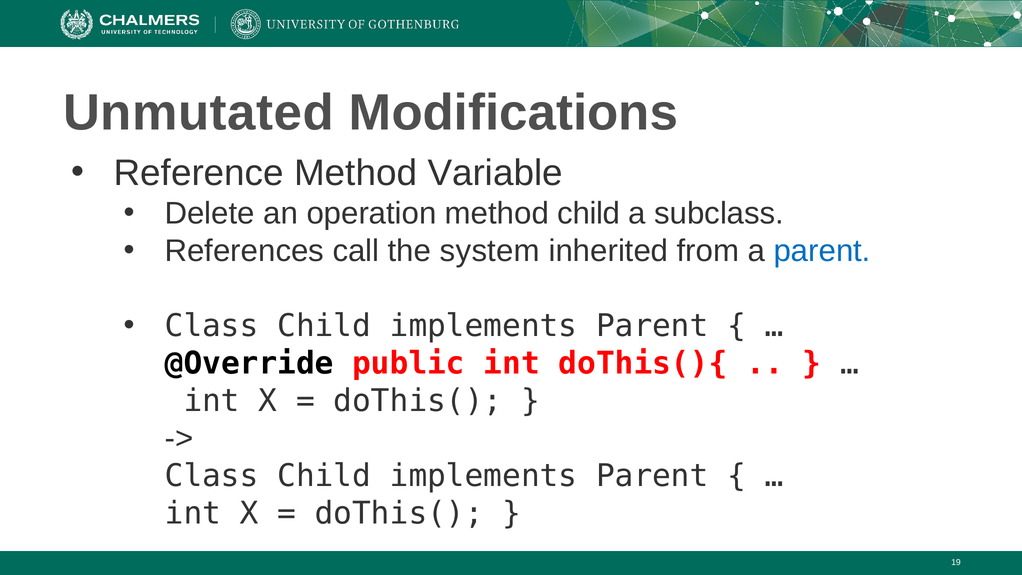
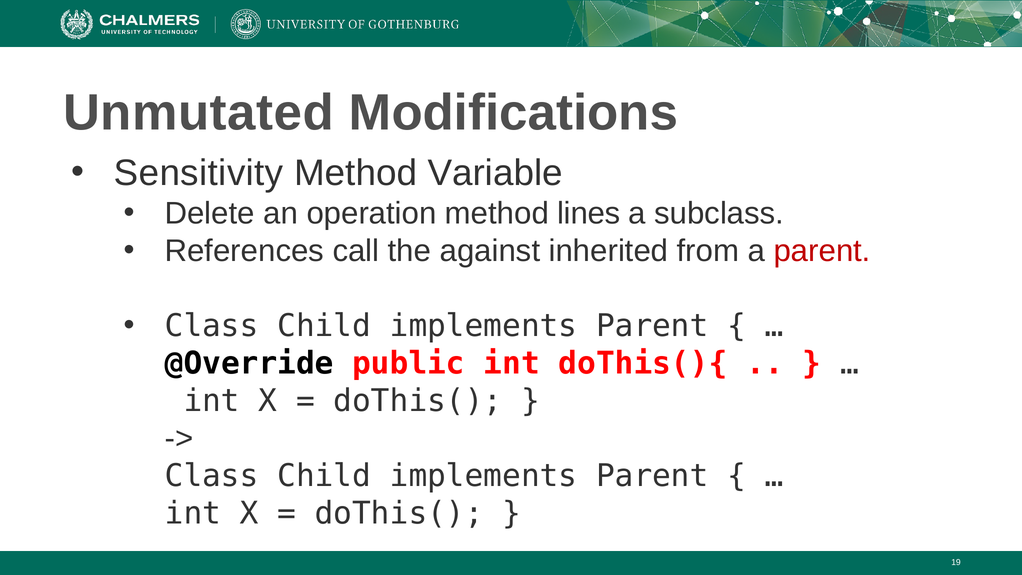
Reference: Reference -> Sensitivity
method child: child -> lines
system: system -> against
parent at (822, 251) colour: blue -> red
